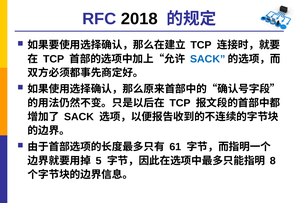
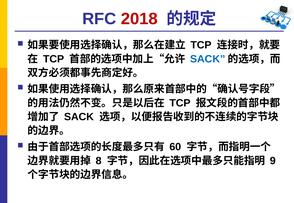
2018 colour: black -> red
61: 61 -> 60
5: 5 -> 8
8: 8 -> 9
